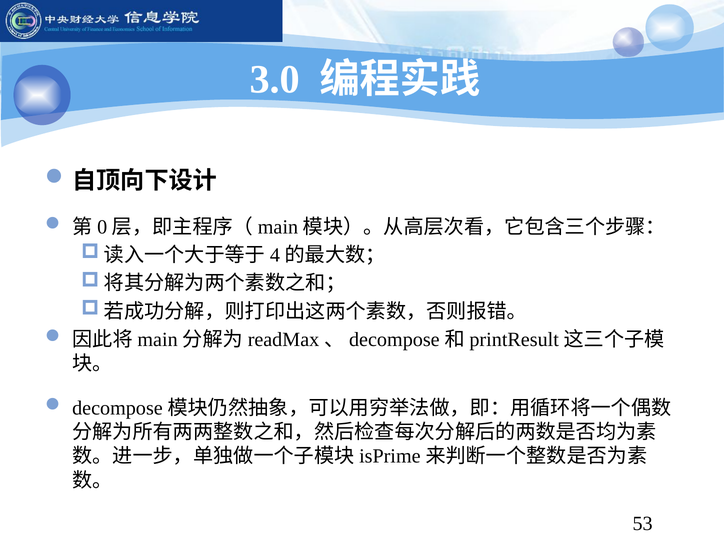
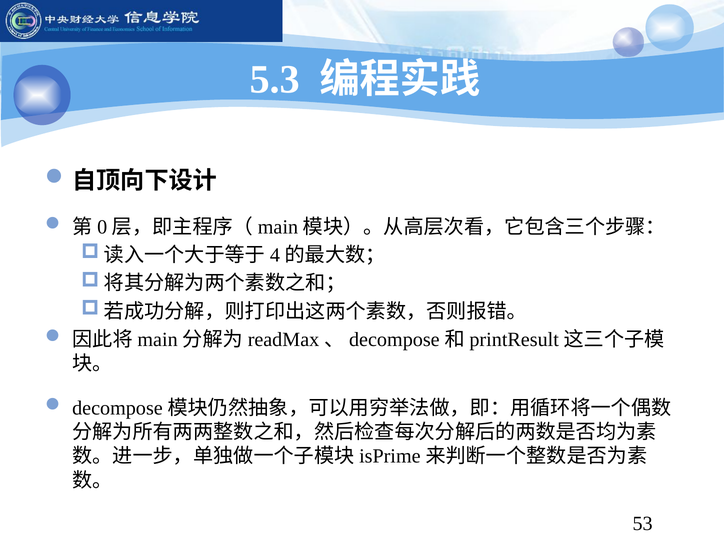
3.0: 3.0 -> 5.3
